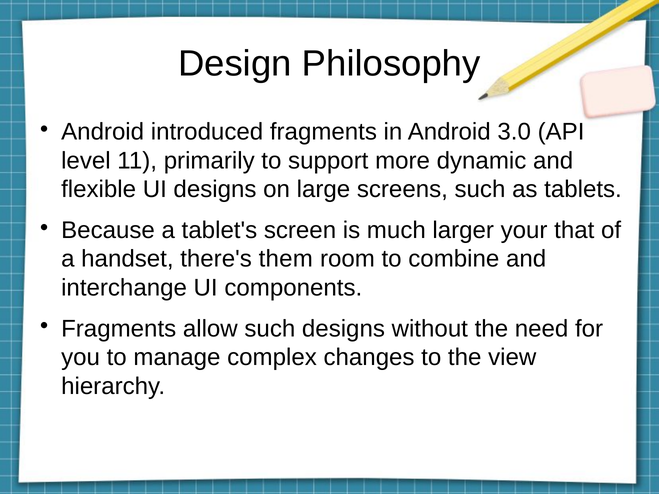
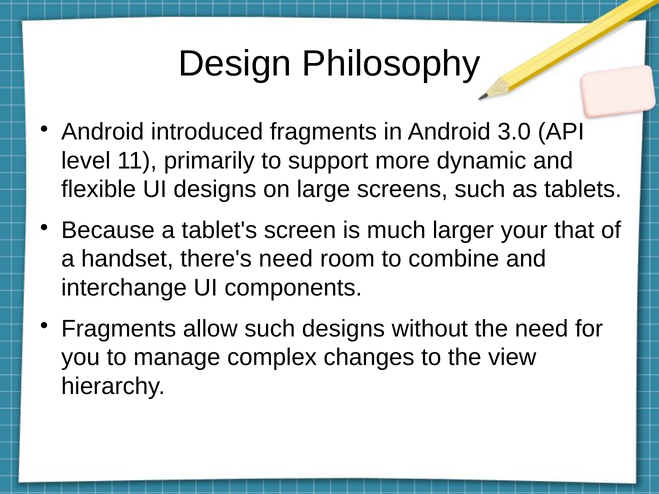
there's them: them -> need
